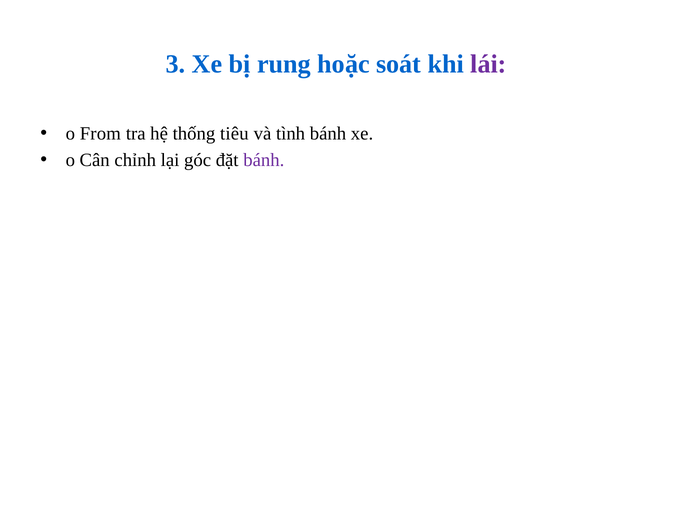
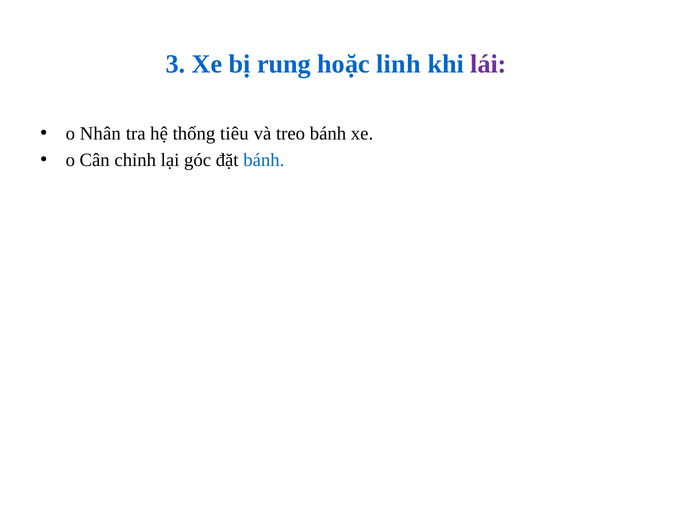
soát: soát -> linh
From: From -> Nhân
tình: tình -> treo
bánh at (264, 160) colour: purple -> blue
